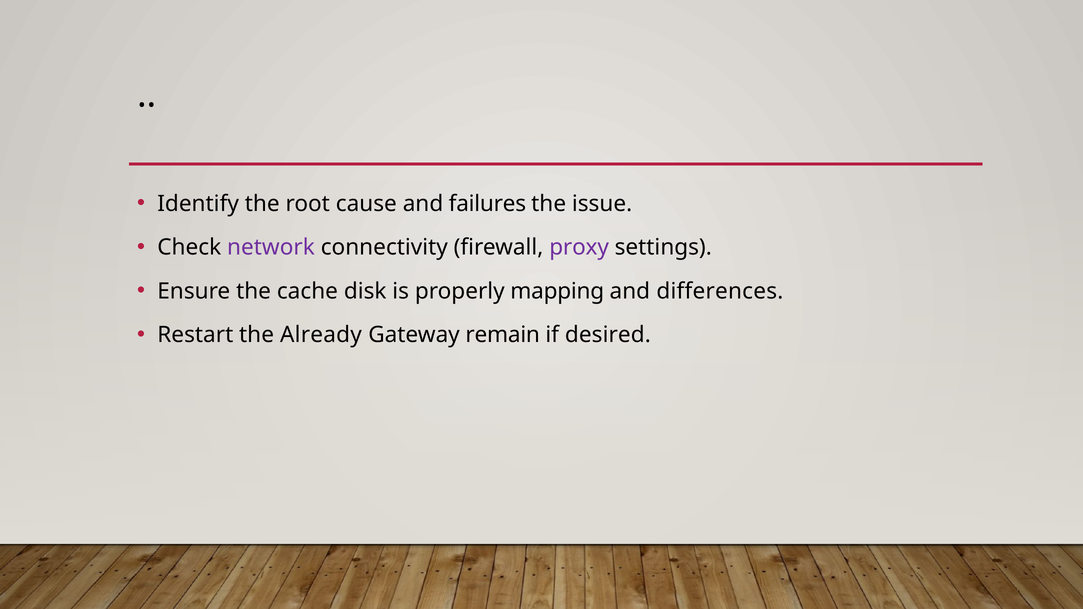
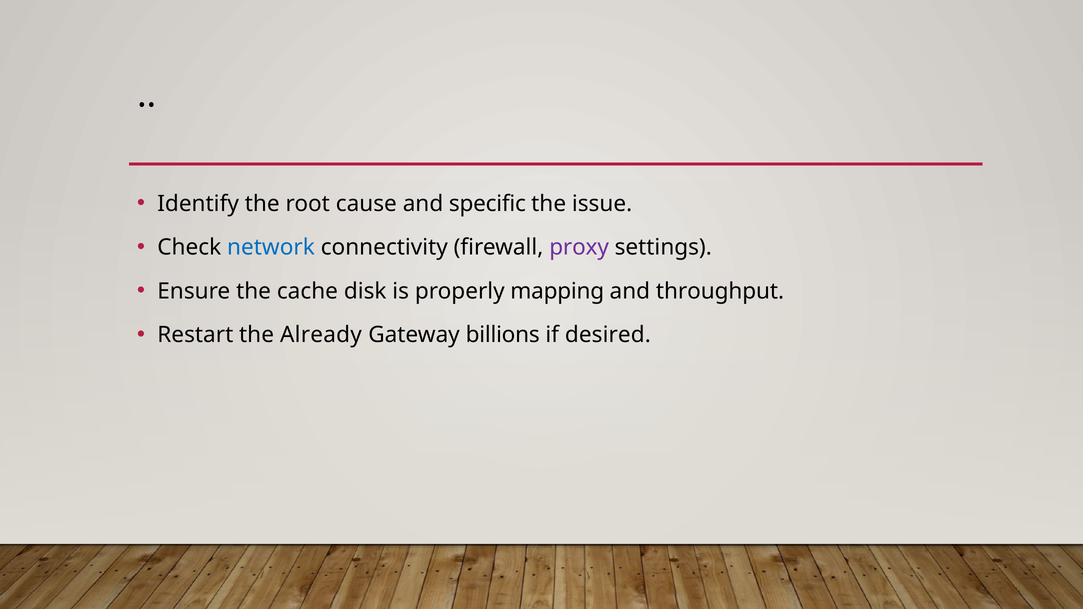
failures: failures -> specific
network colour: purple -> blue
differences: differences -> throughput
remain: remain -> billions
